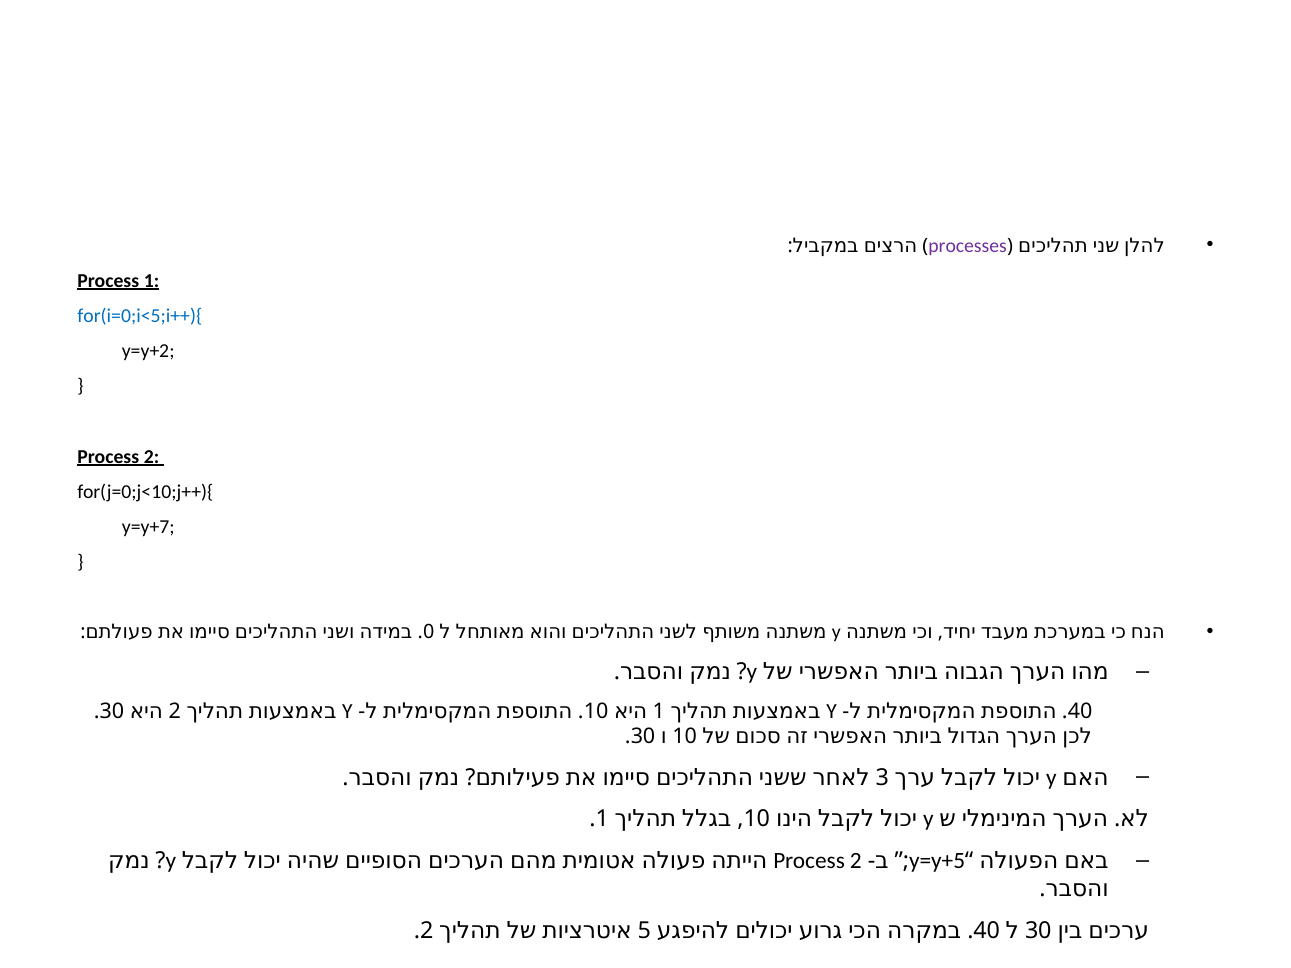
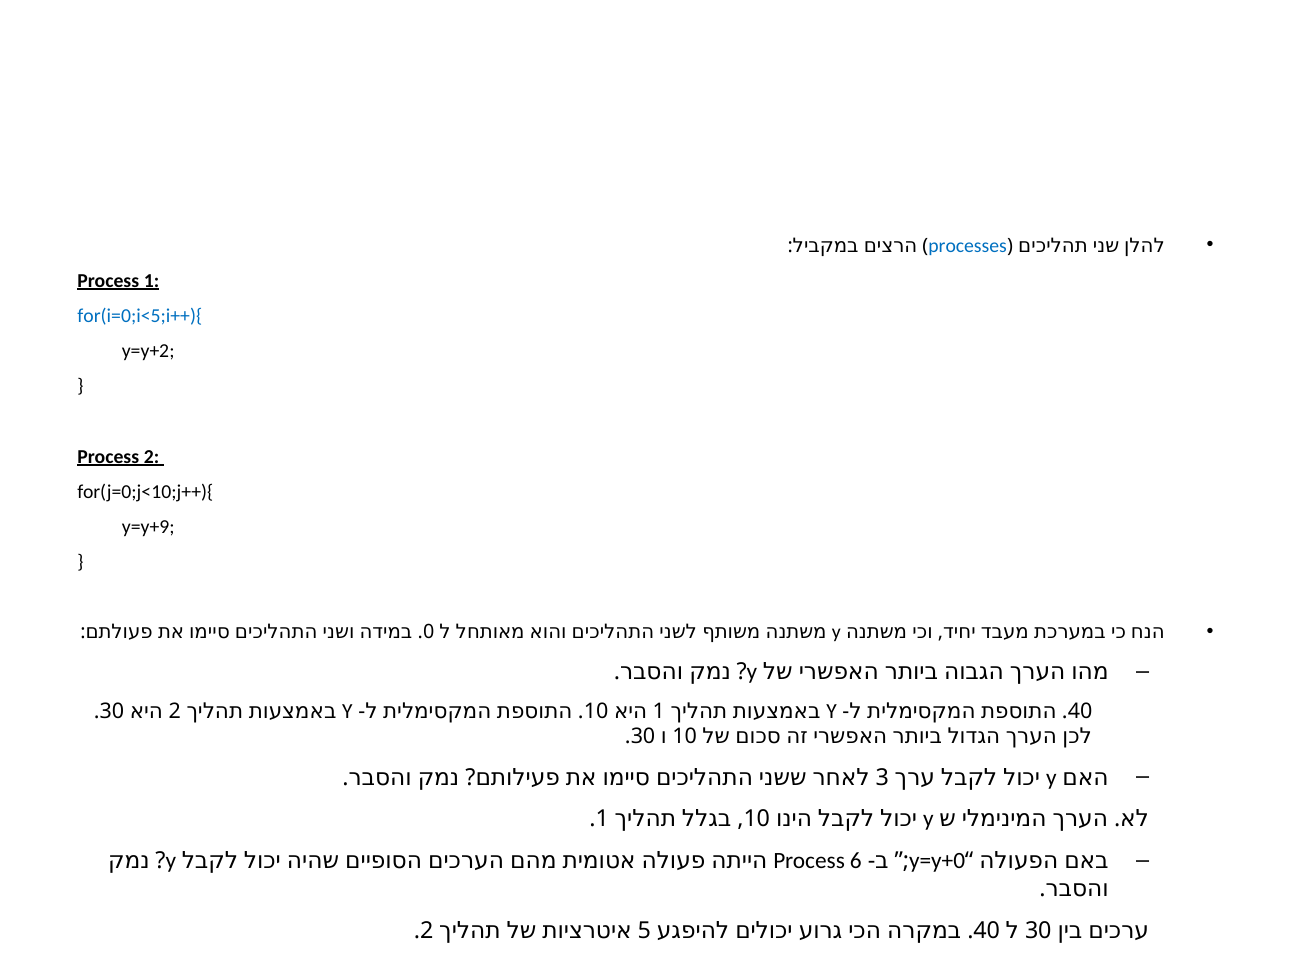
processes colour: purple -> blue
y=y+7: y=y+7 -> y=y+9
2 at (856, 861): 2 -> 6
y=y+5: y=y+5 -> y=y+0
